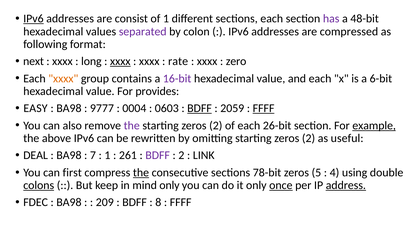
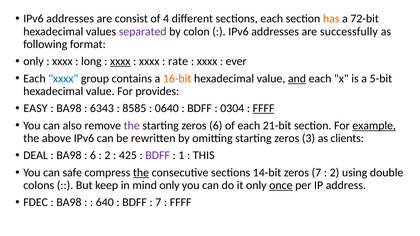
IPv6 at (33, 19) underline: present -> none
of 1: 1 -> 4
has colour: purple -> orange
48-bit: 48-bit -> 72-bit
compressed: compressed -> successfully
next at (34, 61): next -> only
zero: zero -> ever
xxxx at (63, 79) colour: orange -> blue
16-bit colour: purple -> orange
and underline: none -> present
6-bit: 6-bit -> 5-bit
9777: 9777 -> 6343
0004: 0004 -> 8585
0603: 0603 -> 0640
BDFF at (200, 108) underline: present -> none
2059: 2059 -> 0304
2 at (216, 126): 2 -> 6
26-bit: 26-bit -> 21-bit
omitting starting zeros 2: 2 -> 3
useful: useful -> clients
7 at (93, 156): 7 -> 6
1 at (107, 156): 1 -> 2
261: 261 -> 425
2 at (181, 156): 2 -> 1
LINK: LINK -> THIS
first: first -> safe
78-bit: 78-bit -> 14-bit
zeros 5: 5 -> 7
4 at (334, 173): 4 -> 2
colons underline: present -> none
address underline: present -> none
209: 209 -> 640
8 at (158, 203): 8 -> 7
